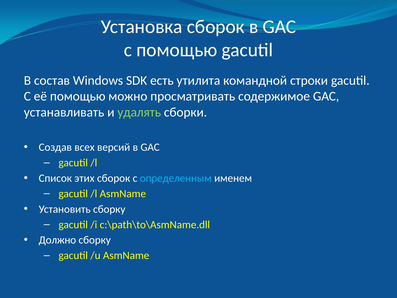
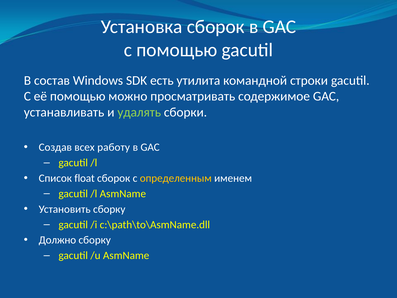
версий: версий -> работу
этих: этих -> float
определенным colour: light blue -> yellow
